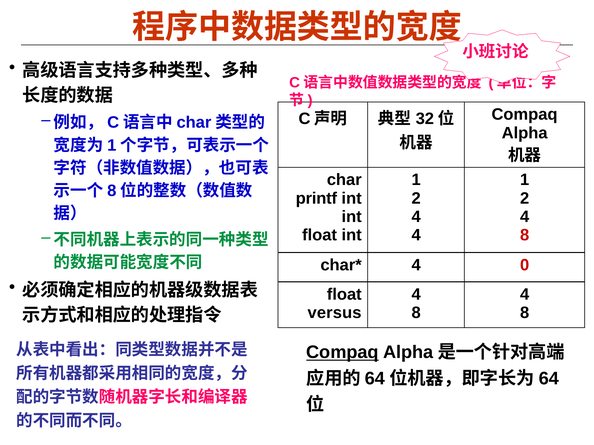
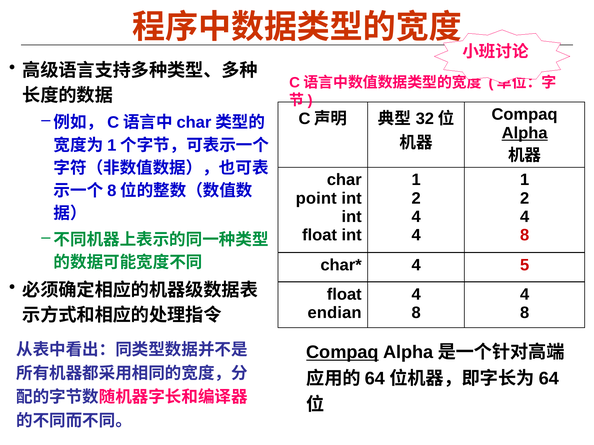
Alpha underline: none -> present
printf: printf -> point
0: 0 -> 5
versus: versus -> endian
